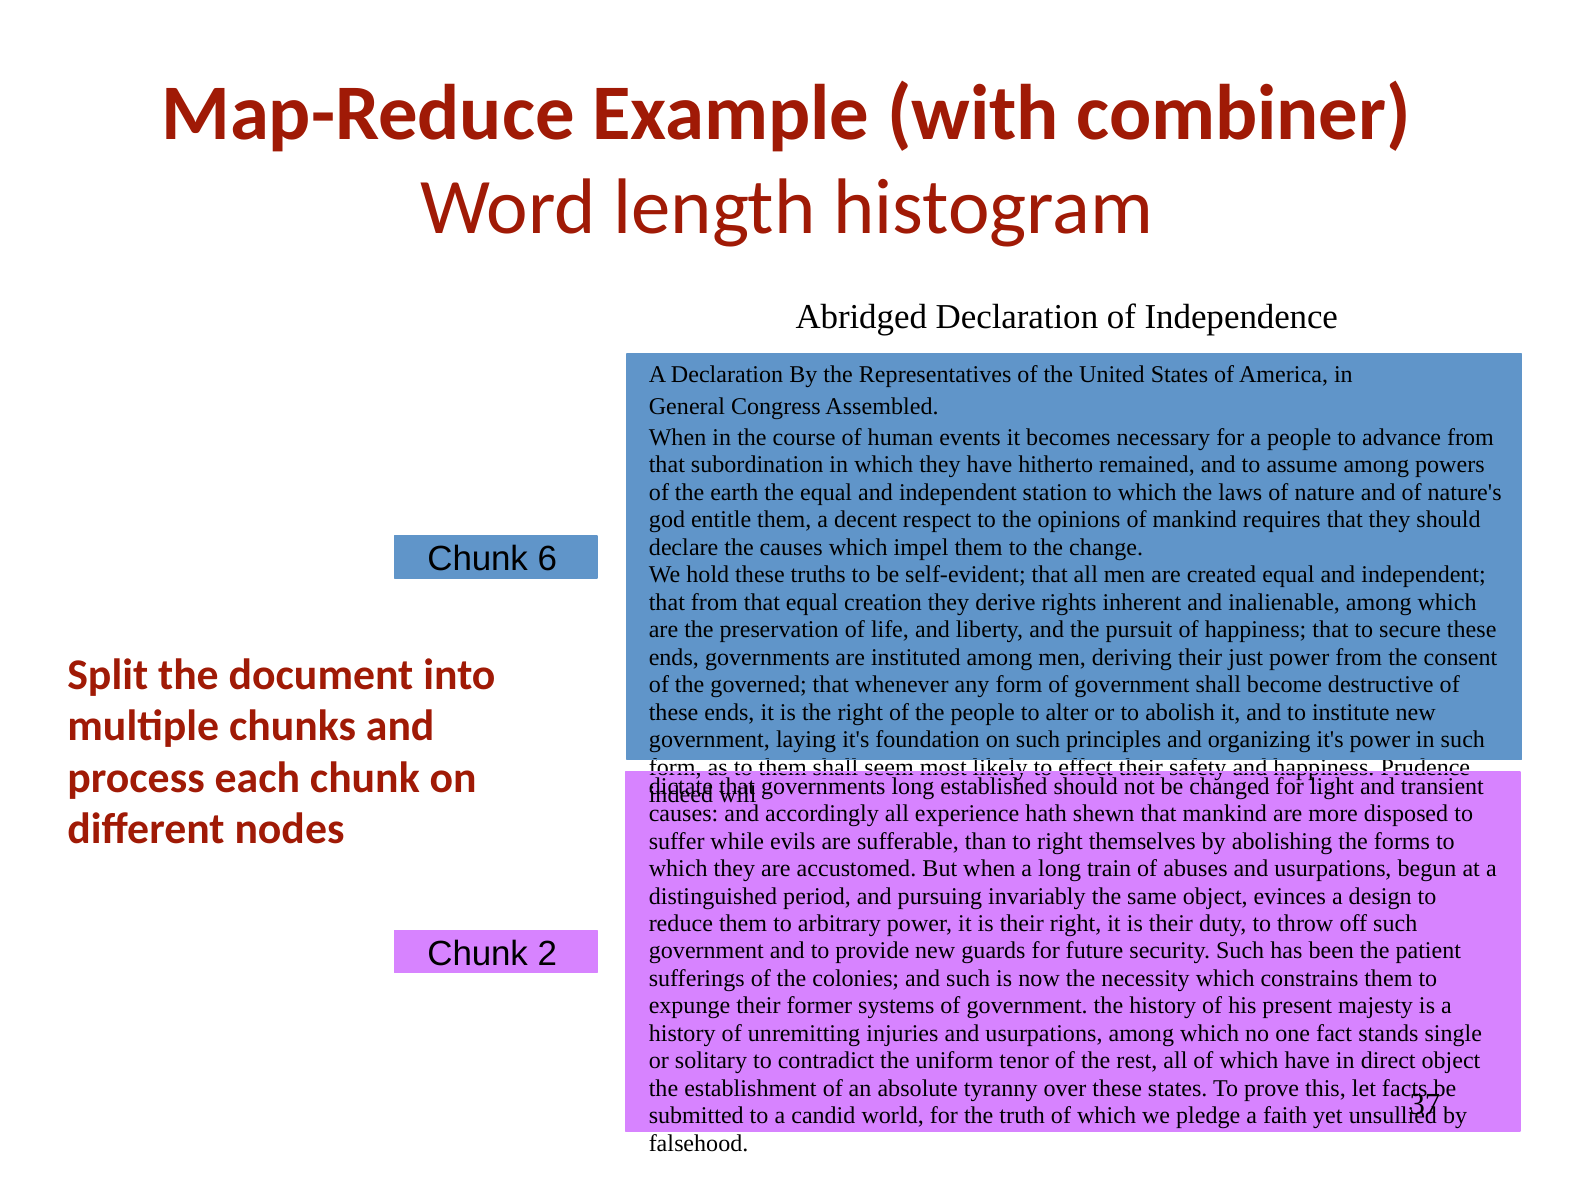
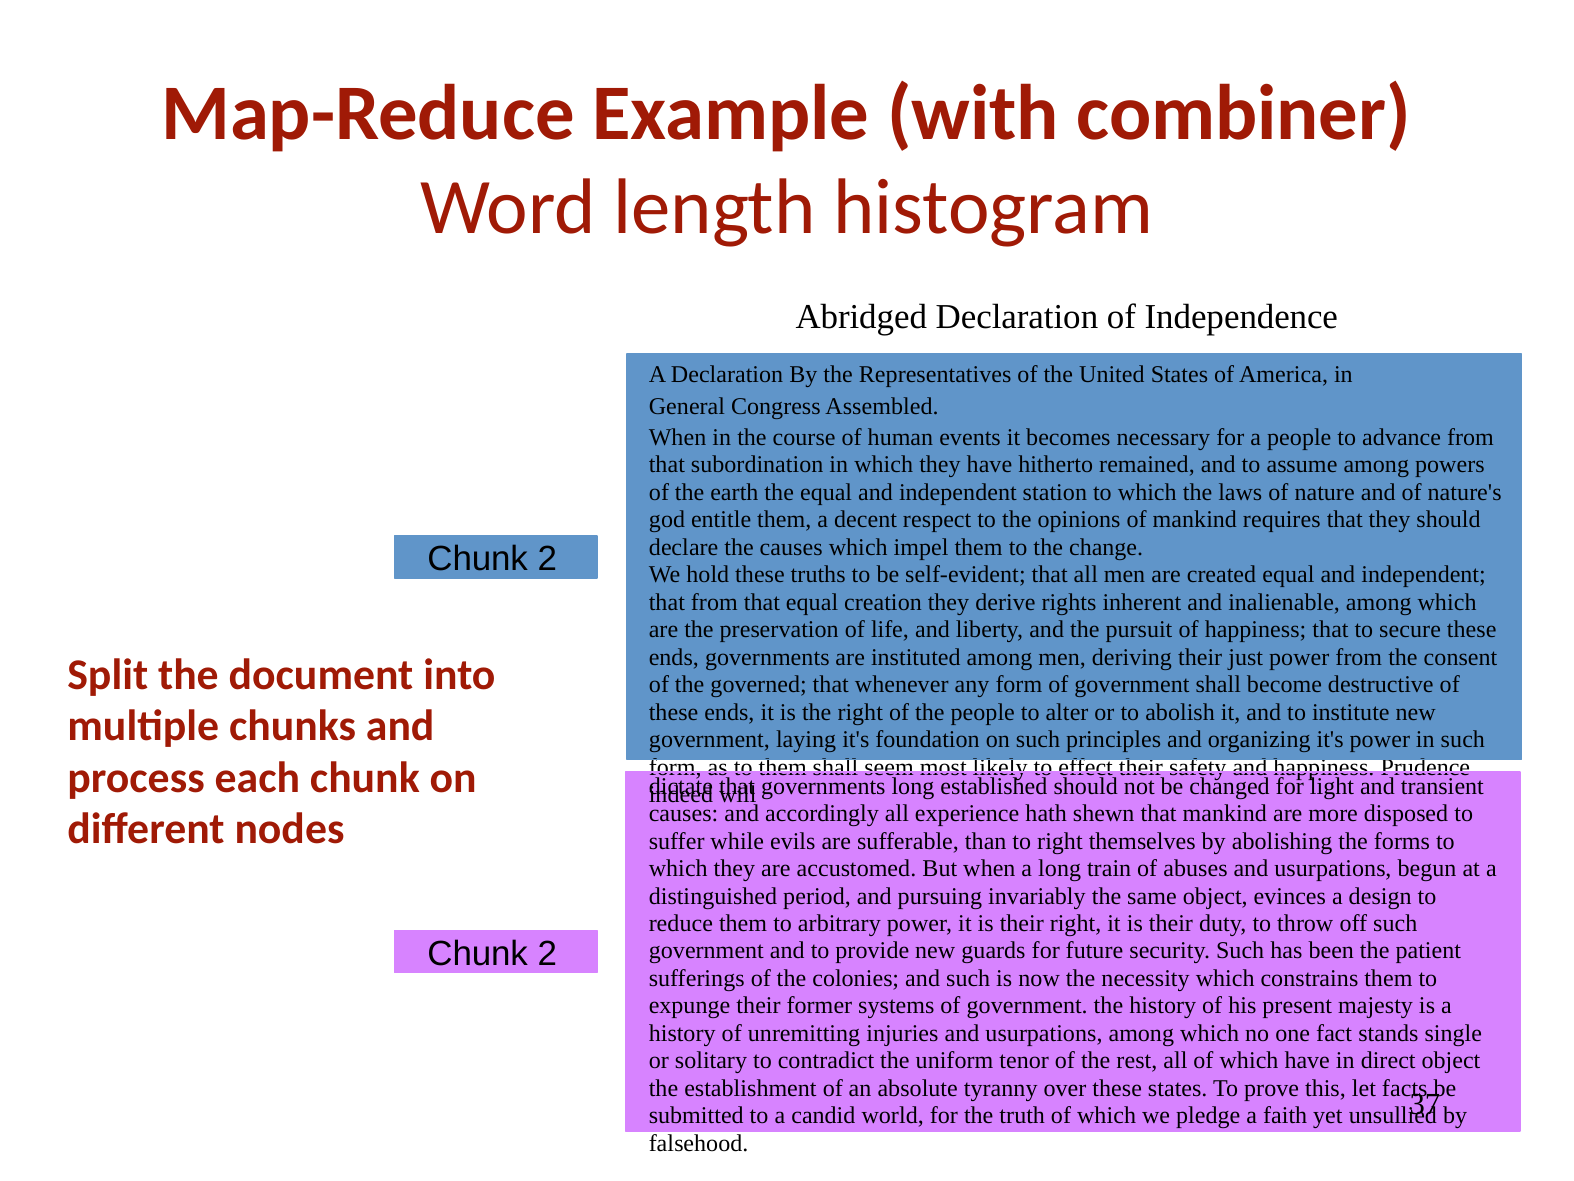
6 at (547, 559): 6 -> 2
